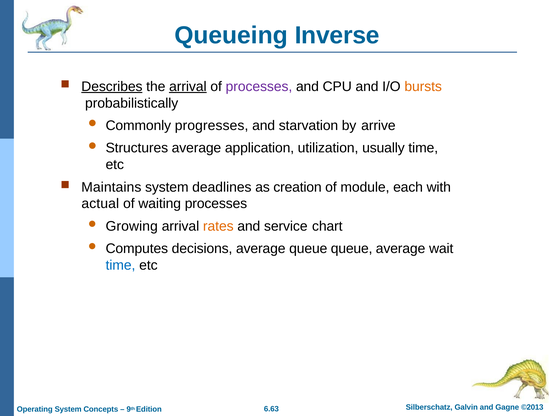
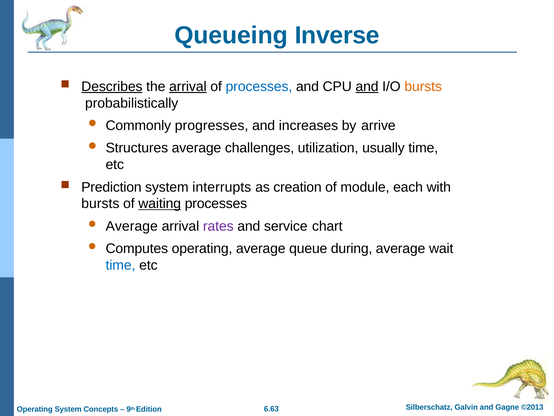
processes at (259, 86) colour: purple -> blue
and at (367, 86) underline: none -> present
starvation: starvation -> increases
application: application -> challenges
Maintains: Maintains -> Prediction
deadlines: deadlines -> interrupts
actual at (100, 204): actual -> bursts
waiting underline: none -> present
Growing at (132, 226): Growing -> Average
rates colour: orange -> purple
Computes decisions: decisions -> operating
queue queue: queue -> during
